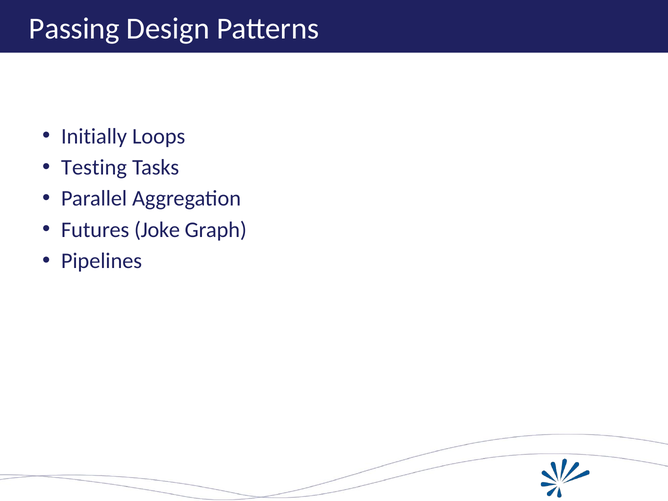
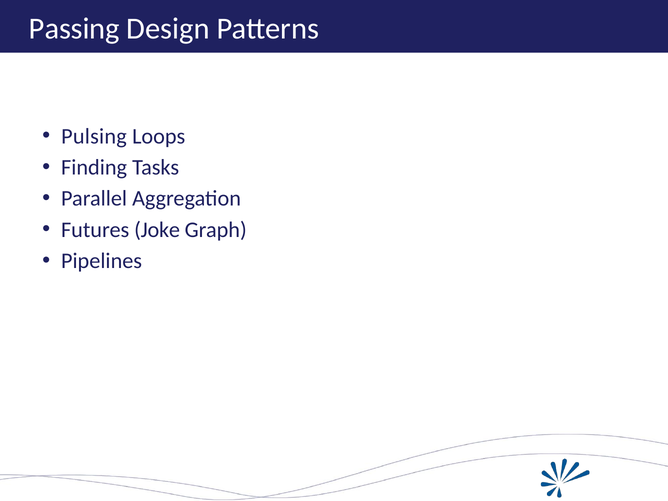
Initially: Initially -> Pulsing
Testing: Testing -> Finding
